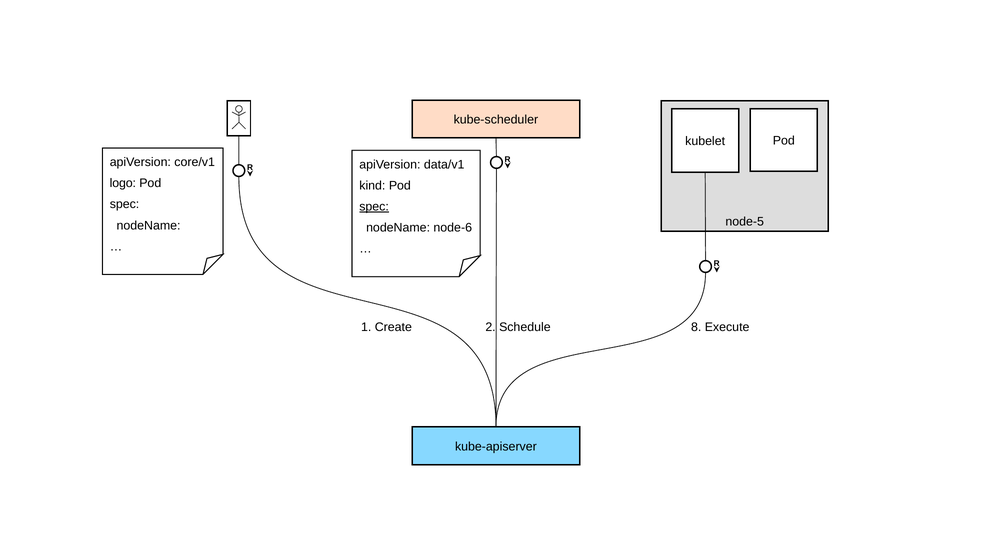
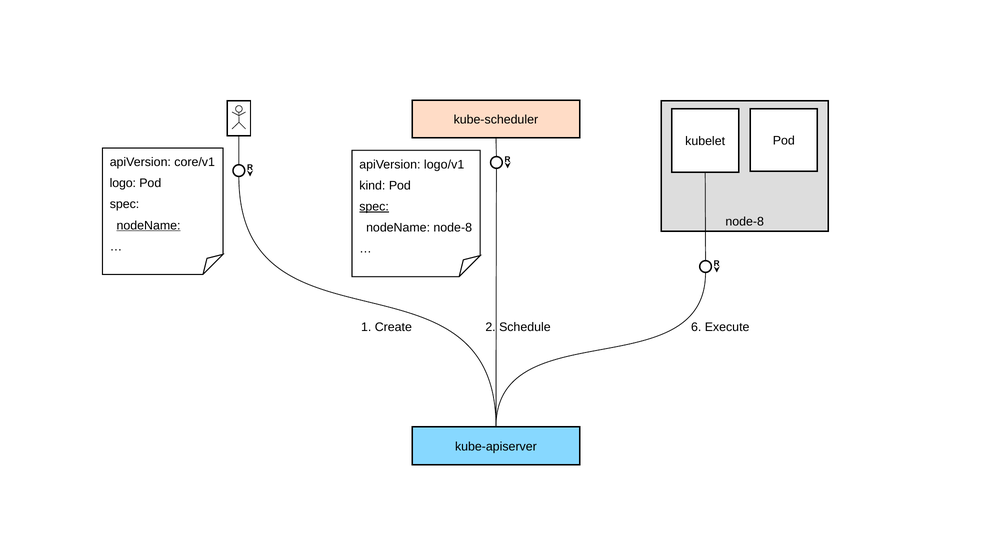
data/v1: data/v1 -> logo/v1
node-5 at (745, 222): node-5 -> node-8
nodeName at (149, 225) underline: none -> present
nodeName node-6: node-6 -> node-8
8: 8 -> 6
